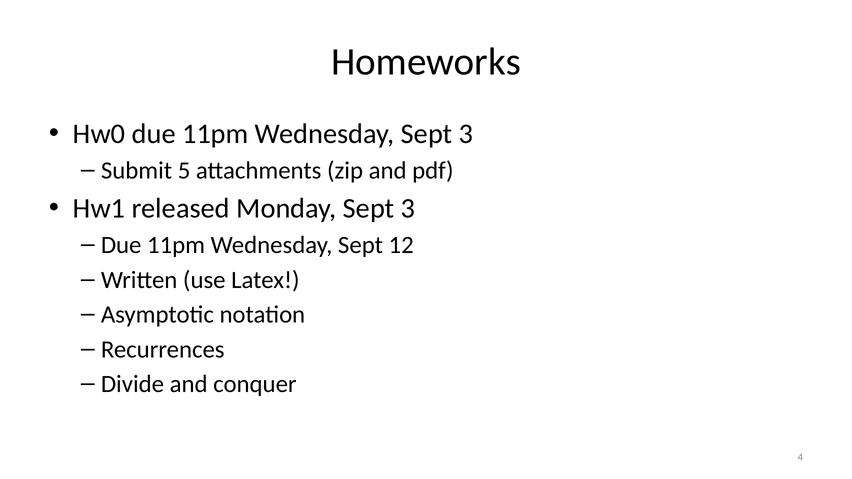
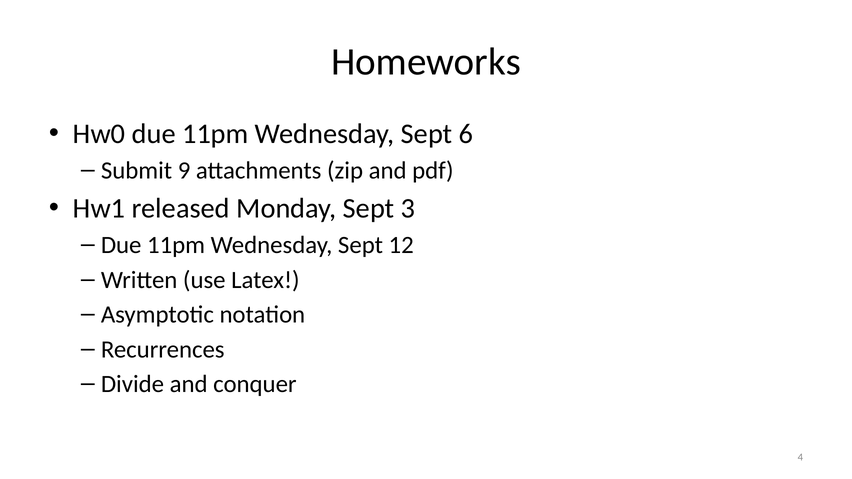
Wednesday Sept 3: 3 -> 6
5: 5 -> 9
